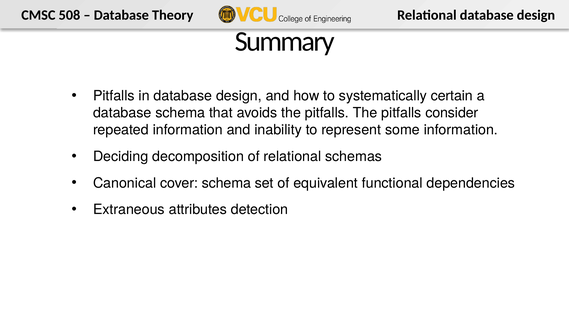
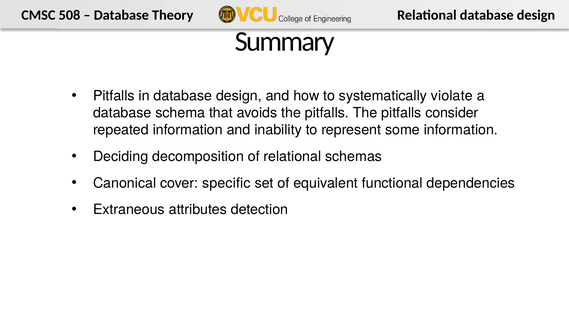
certain: certain -> violate
cover schema: schema -> specific
